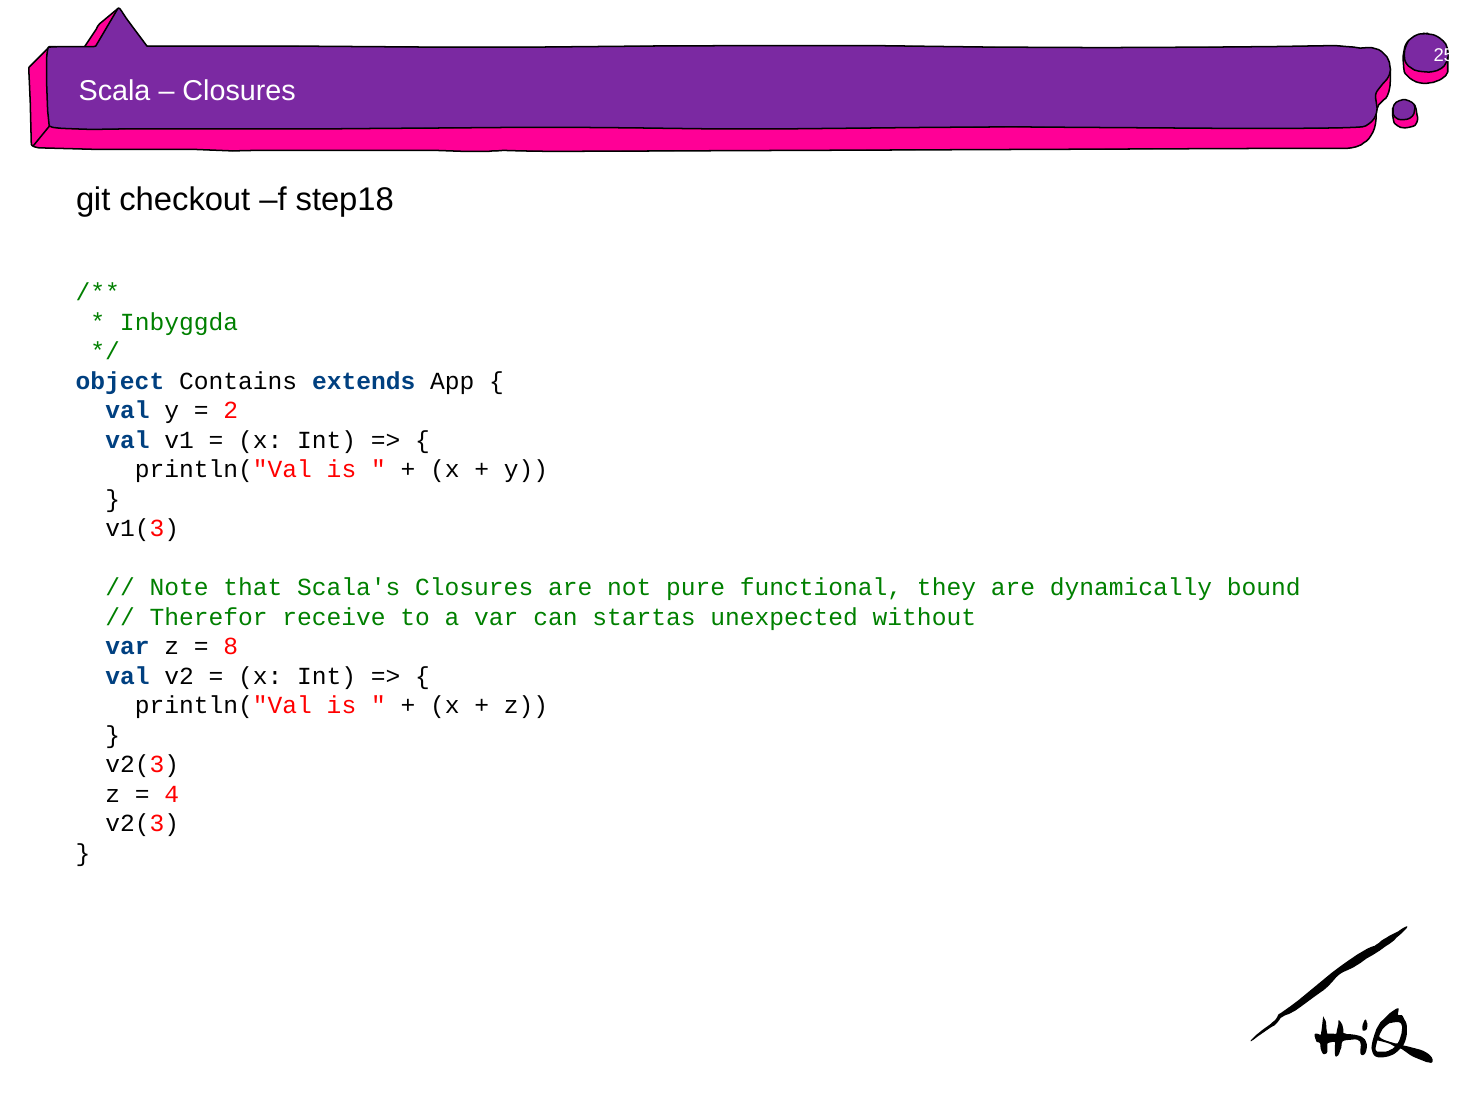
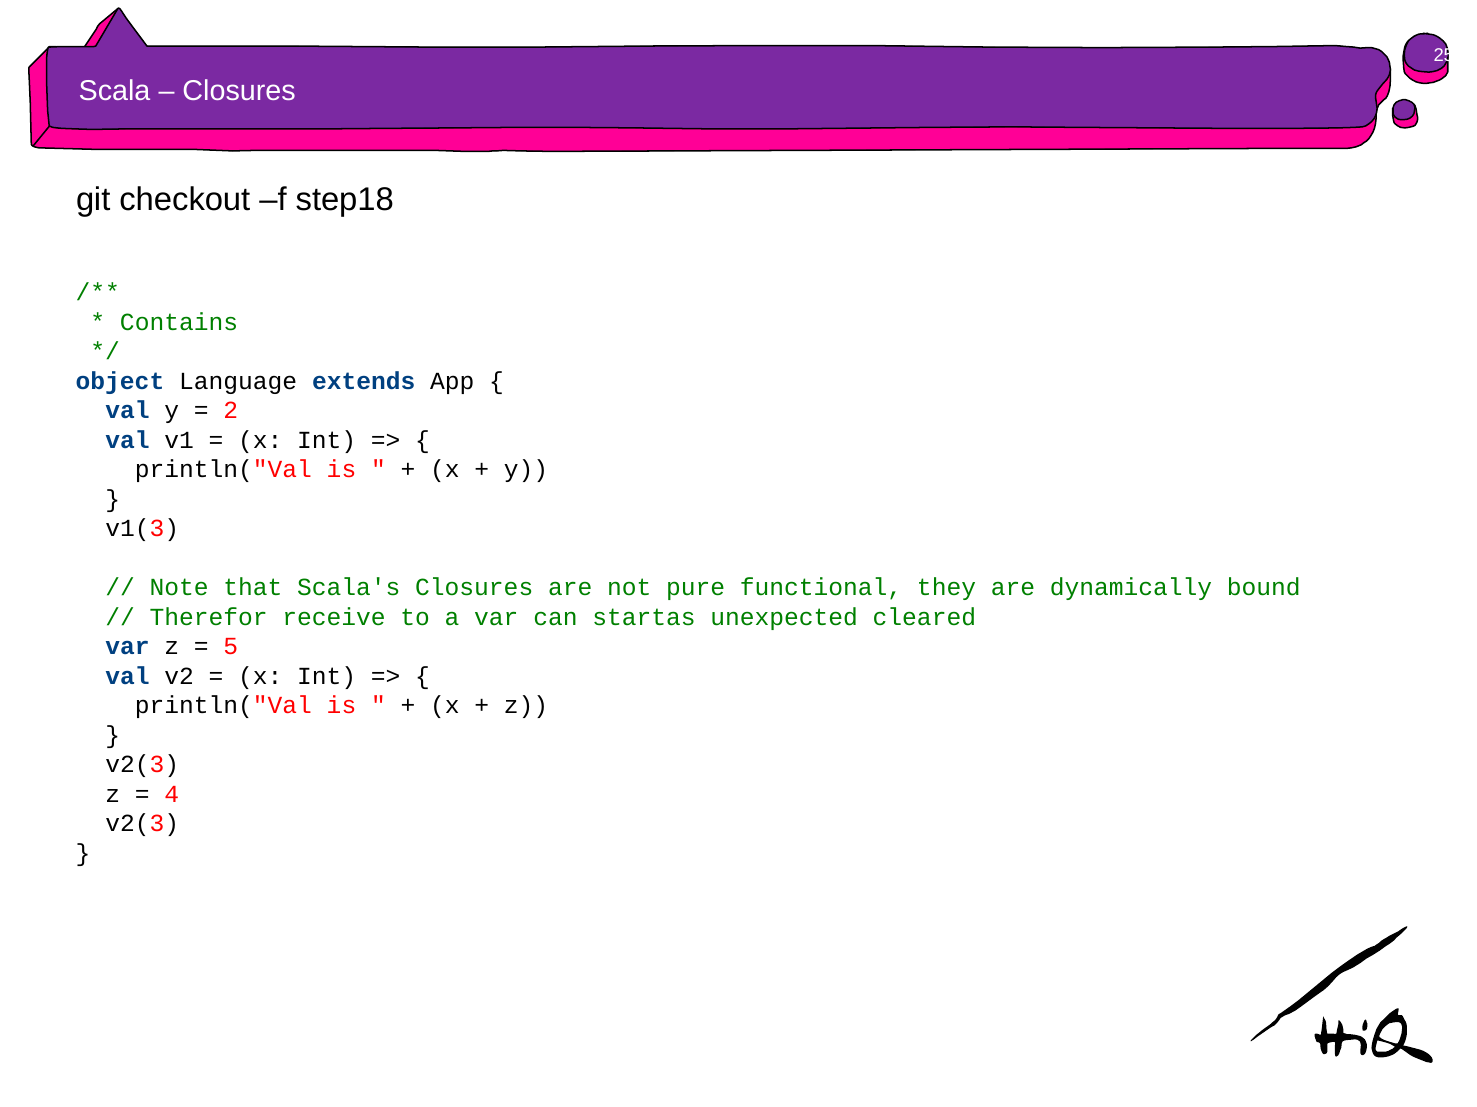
Inbyggda: Inbyggda -> Contains
Contains: Contains -> Language
without: without -> cleared
8: 8 -> 5
